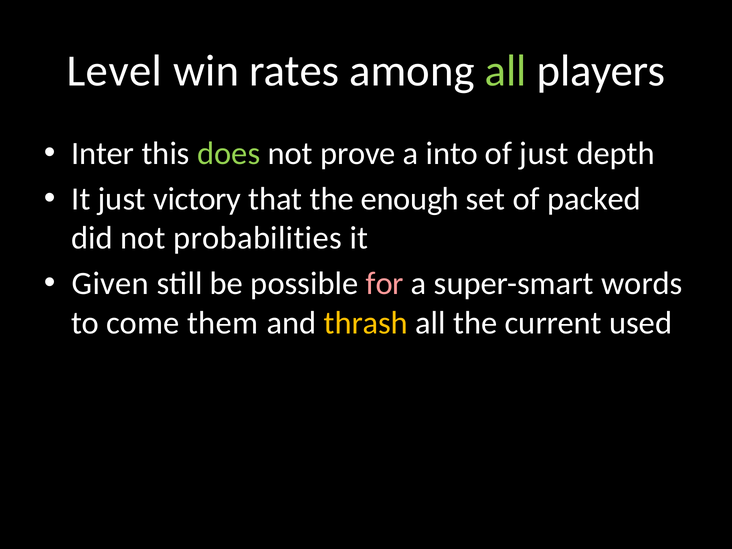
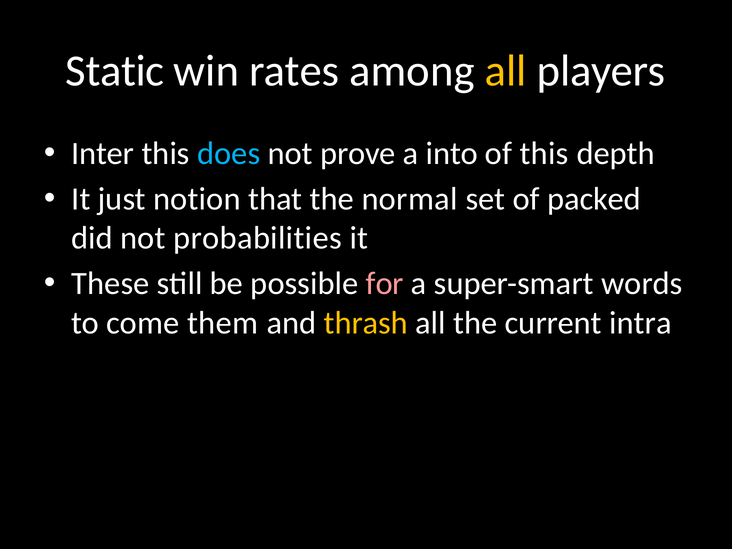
Level: Level -> Static
all at (506, 71) colour: light green -> yellow
does colour: light green -> light blue
of just: just -> this
victory: victory -> notion
enough: enough -> normal
Given: Given -> These
used: used -> intra
